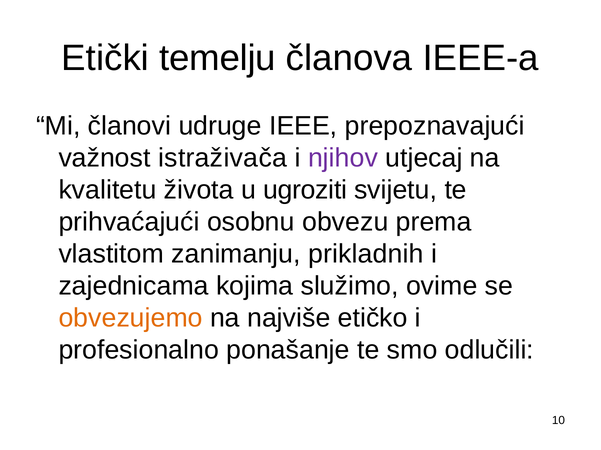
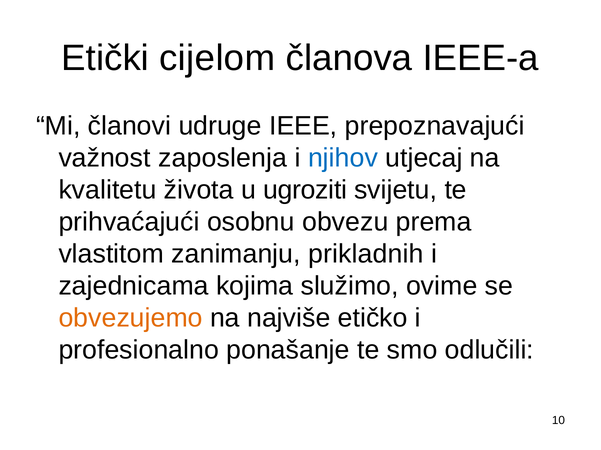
temelju: temelju -> cijelom
istraživača: istraživača -> zaposlenja
njihov colour: purple -> blue
